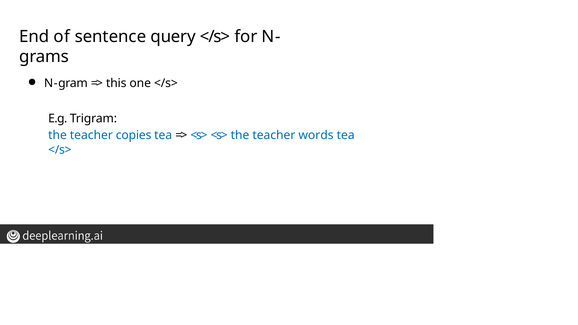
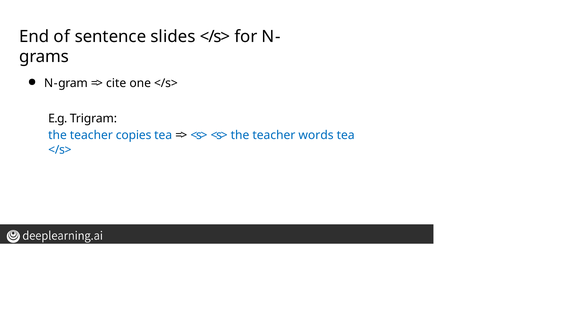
query: query -> slides
this: this -> cite
